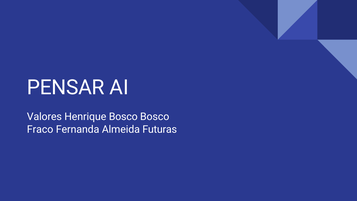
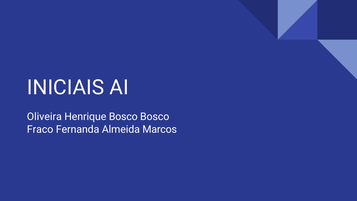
PENSAR: PENSAR -> INICIAIS
Valores: Valores -> Oliveira
Futuras: Futuras -> Marcos
